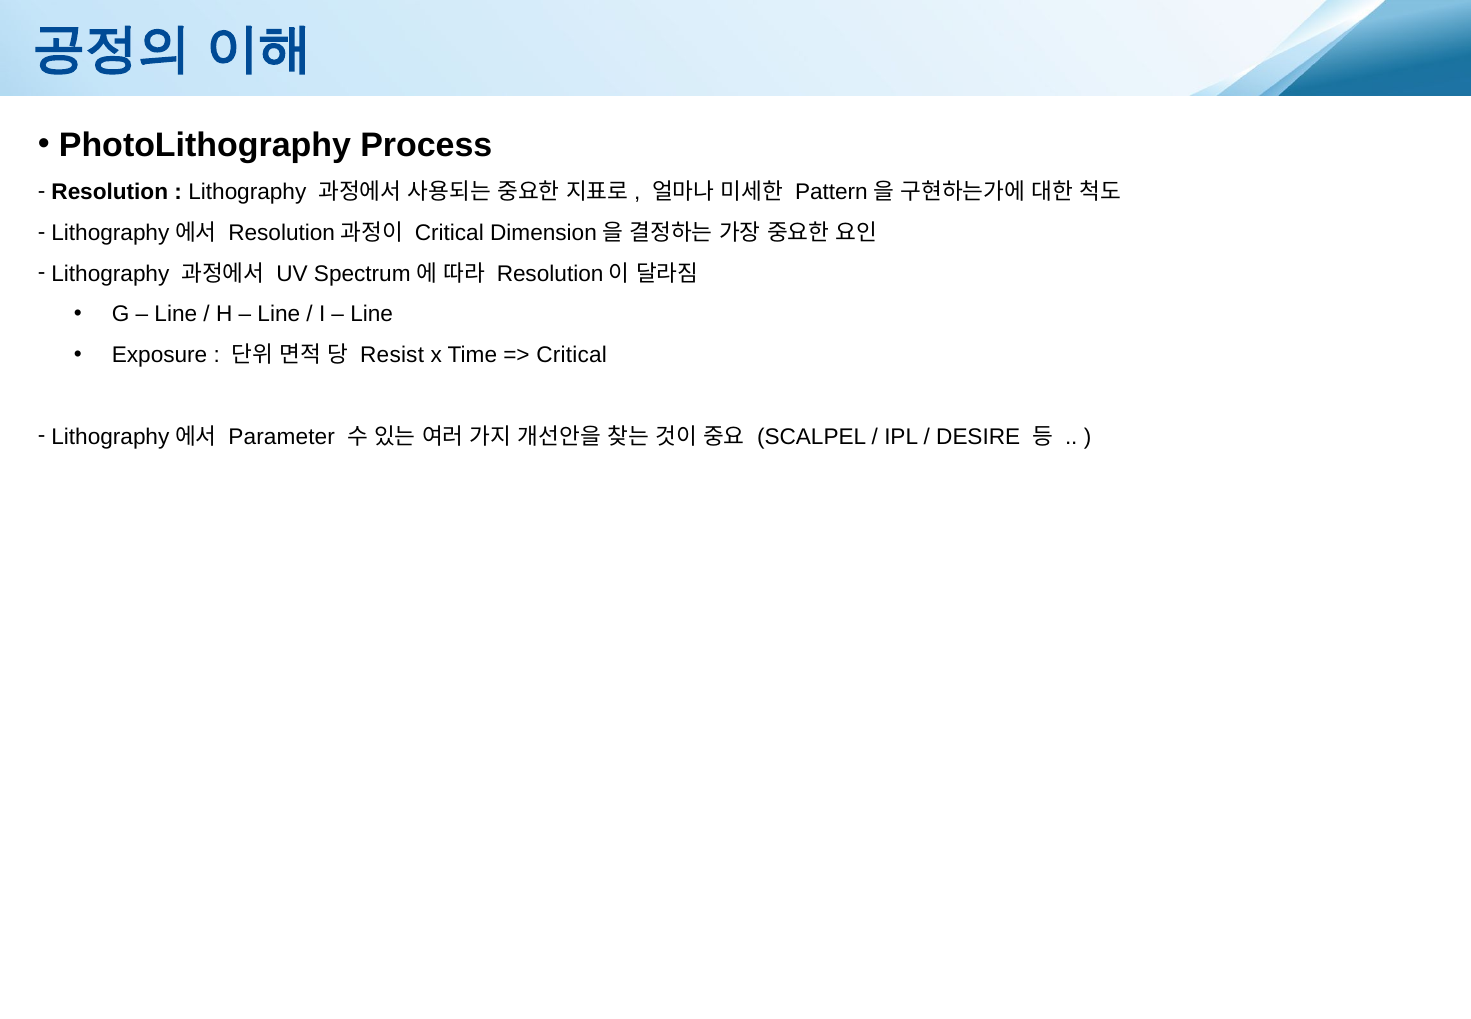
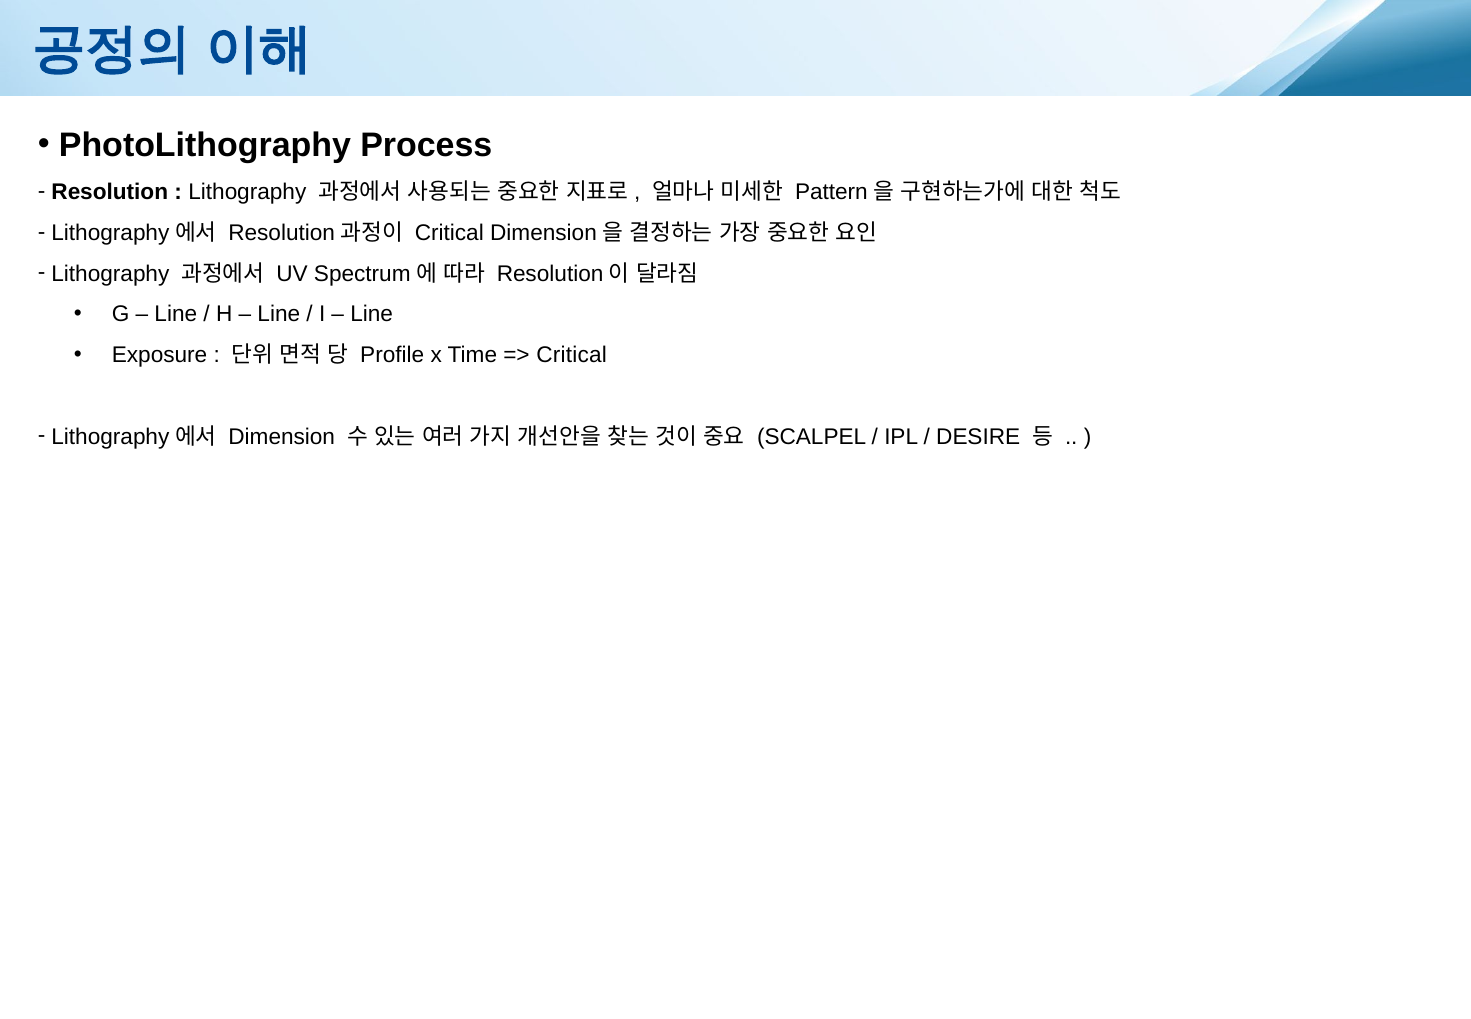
Resist: Resist -> Profile
Parameter: Parameter -> Dimension
